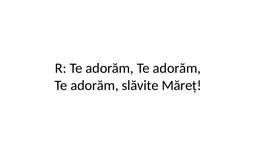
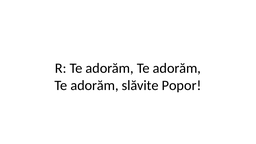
Măreț: Măreț -> Popor
